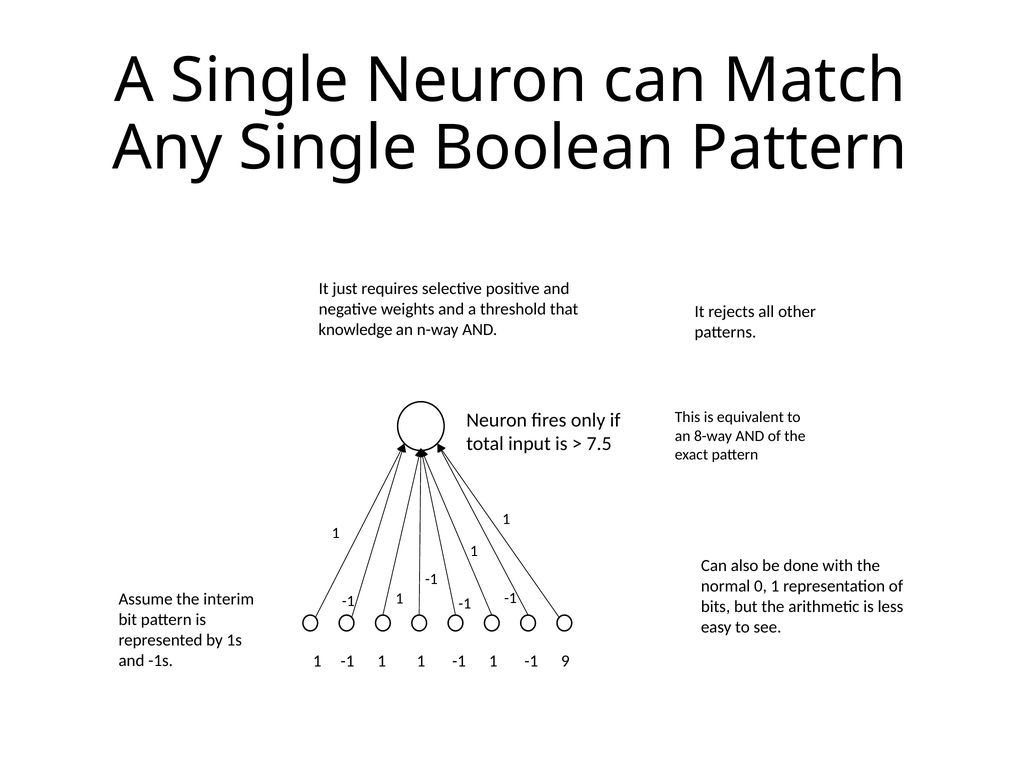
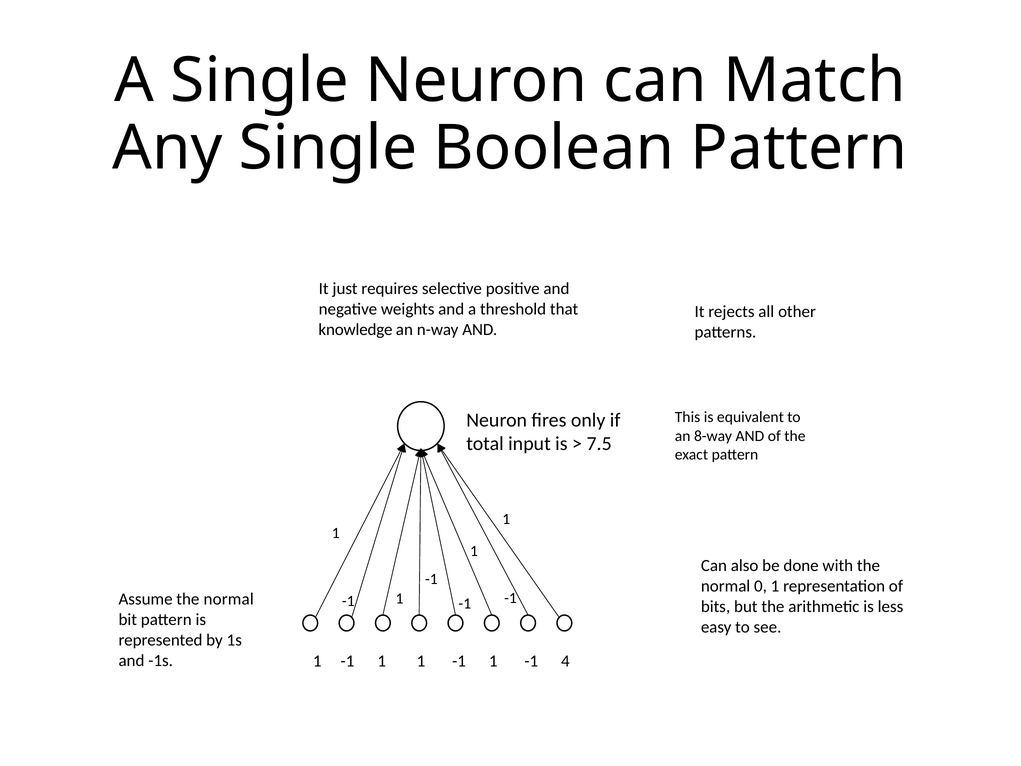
Assume the interim: interim -> normal
9: 9 -> 4
